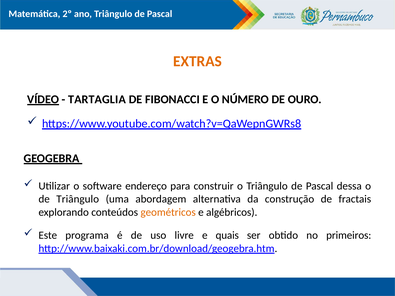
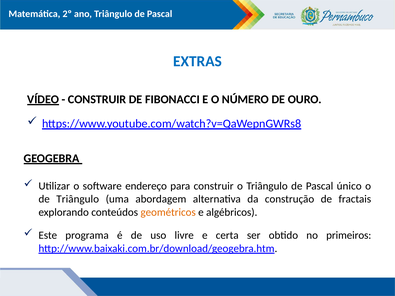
EXTRAS colour: orange -> blue
TARTAGLIA at (97, 99): TARTAGLIA -> CONSTRUIR
dessa: dessa -> único
quais: quais -> certa
